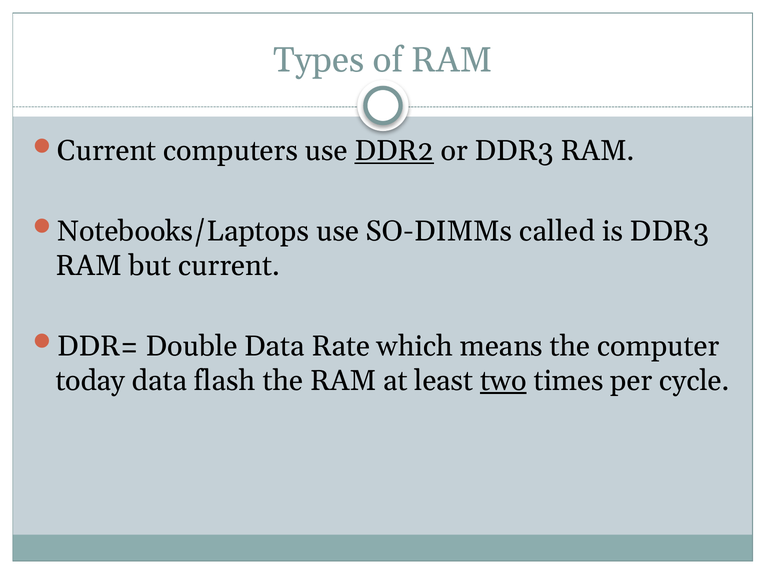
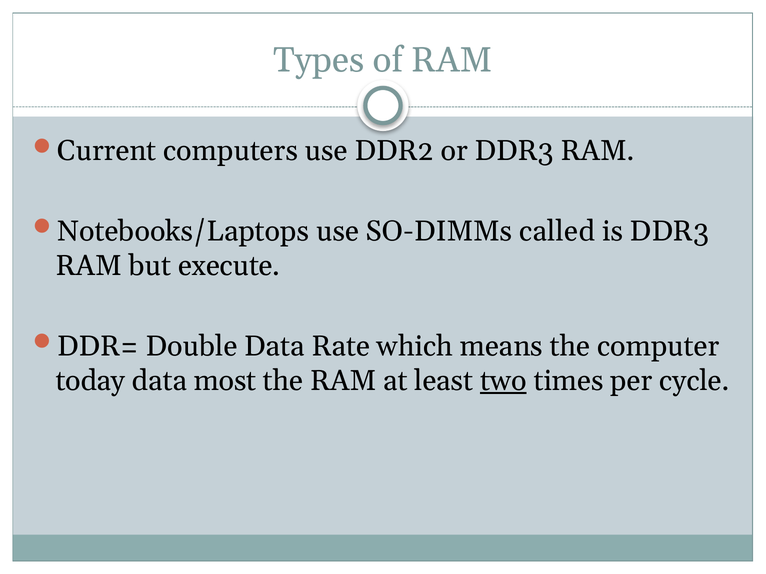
DDR2 underline: present -> none
but current: current -> execute
flash: flash -> most
